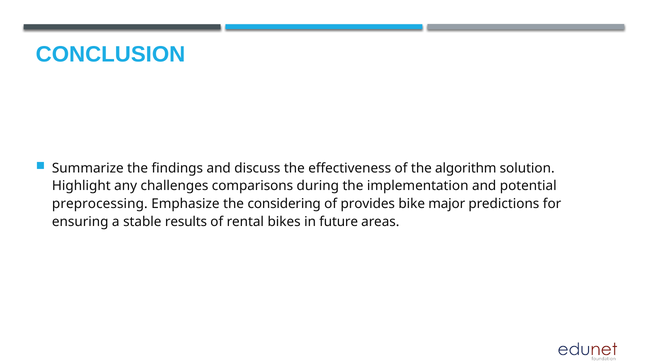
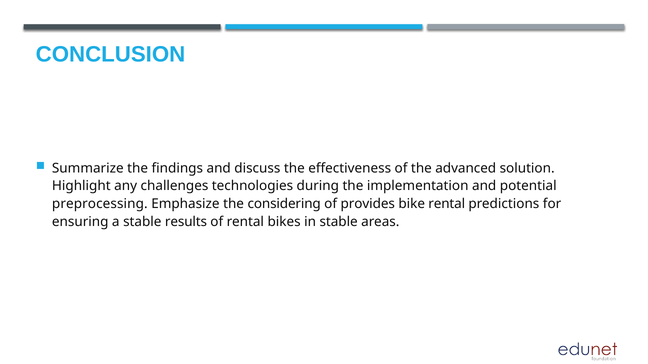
algorithm: algorithm -> advanced
comparisons: comparisons -> technologies
bike major: major -> rental
in future: future -> stable
